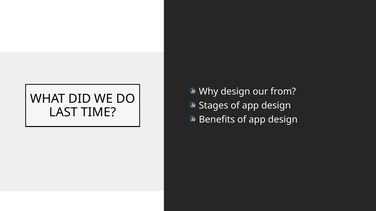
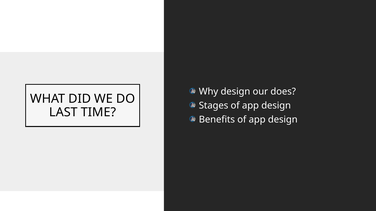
from: from -> does
